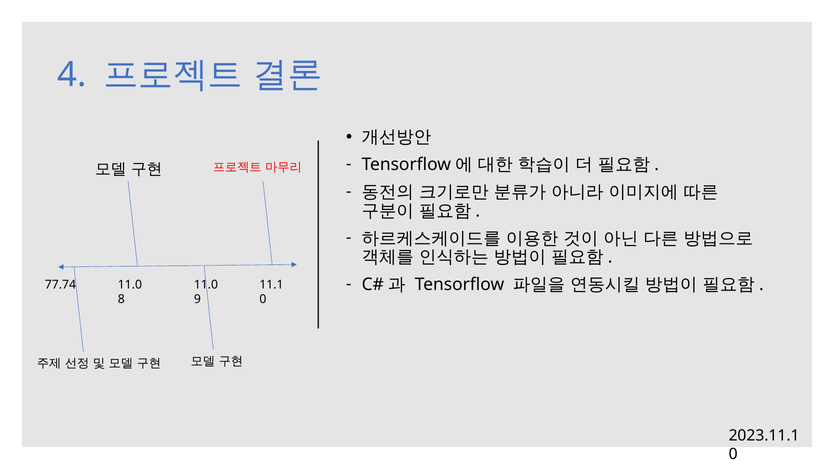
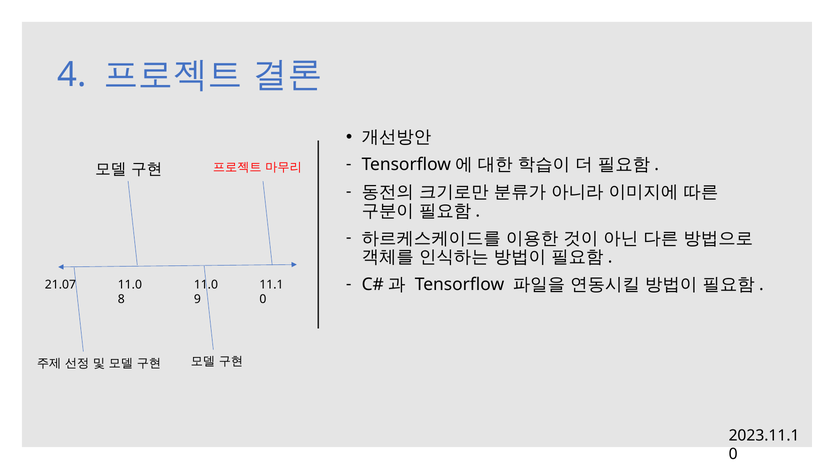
77.74: 77.74 -> 21.07
